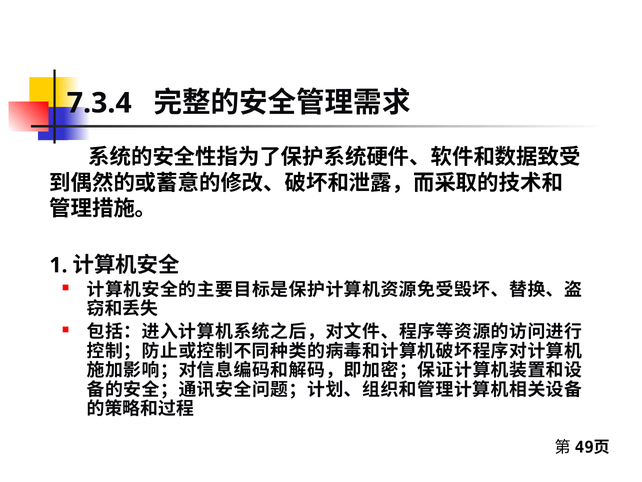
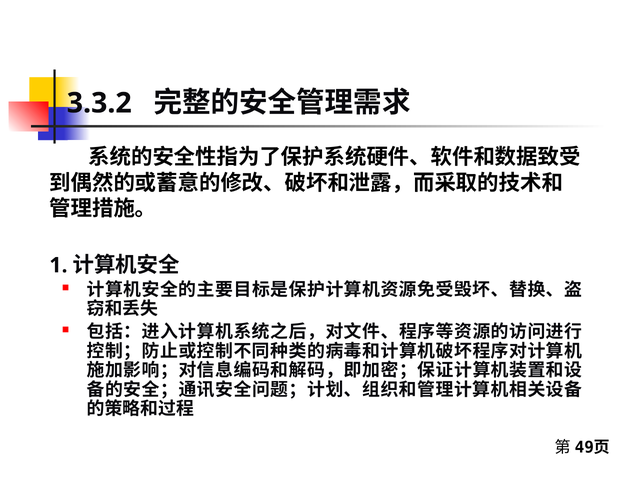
7.3.4: 7.3.4 -> 3.3.2
